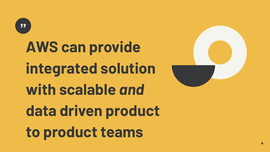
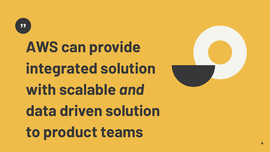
driven product: product -> solution
